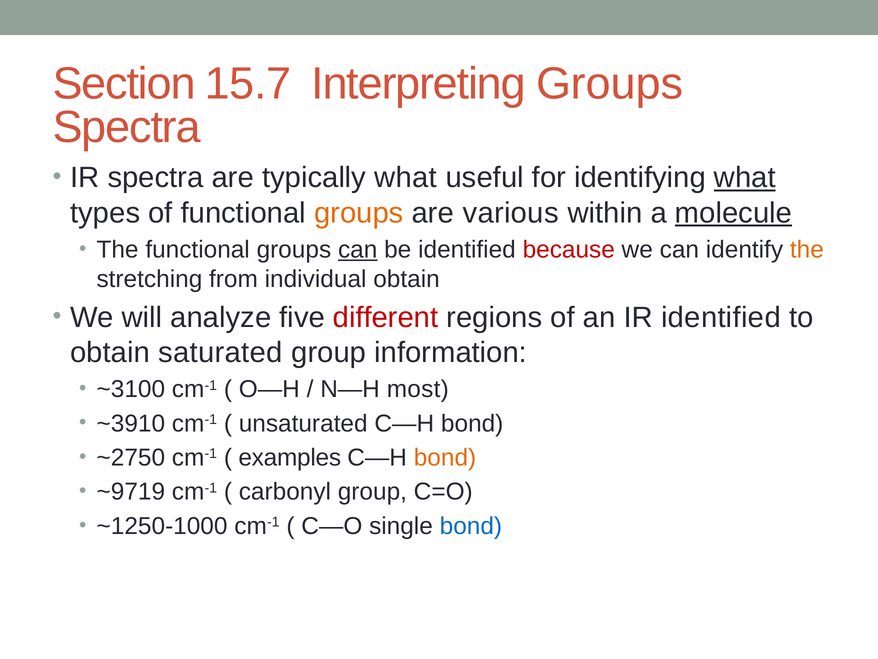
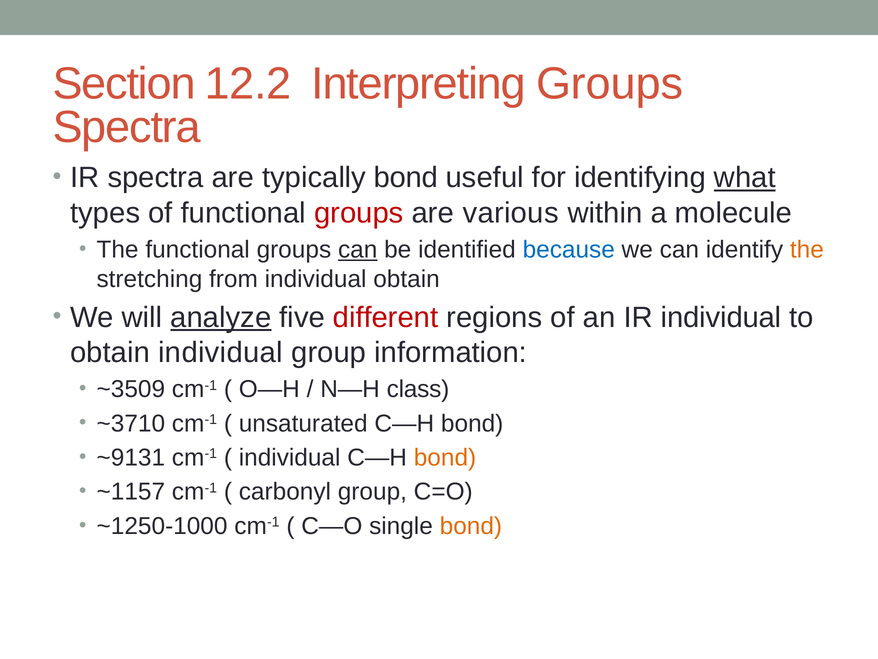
15.7: 15.7 -> 12.2
typically what: what -> bond
groups at (359, 213) colour: orange -> red
molecule underline: present -> none
because colour: red -> blue
analyze underline: none -> present
IR identified: identified -> individual
obtain saturated: saturated -> individual
~3100: ~3100 -> ~3509
most: most -> class
~3910: ~3910 -> ~3710
~2750: ~2750 -> ~9131
examples at (290, 457): examples -> individual
~9719: ~9719 -> ~1157
bond at (471, 526) colour: blue -> orange
